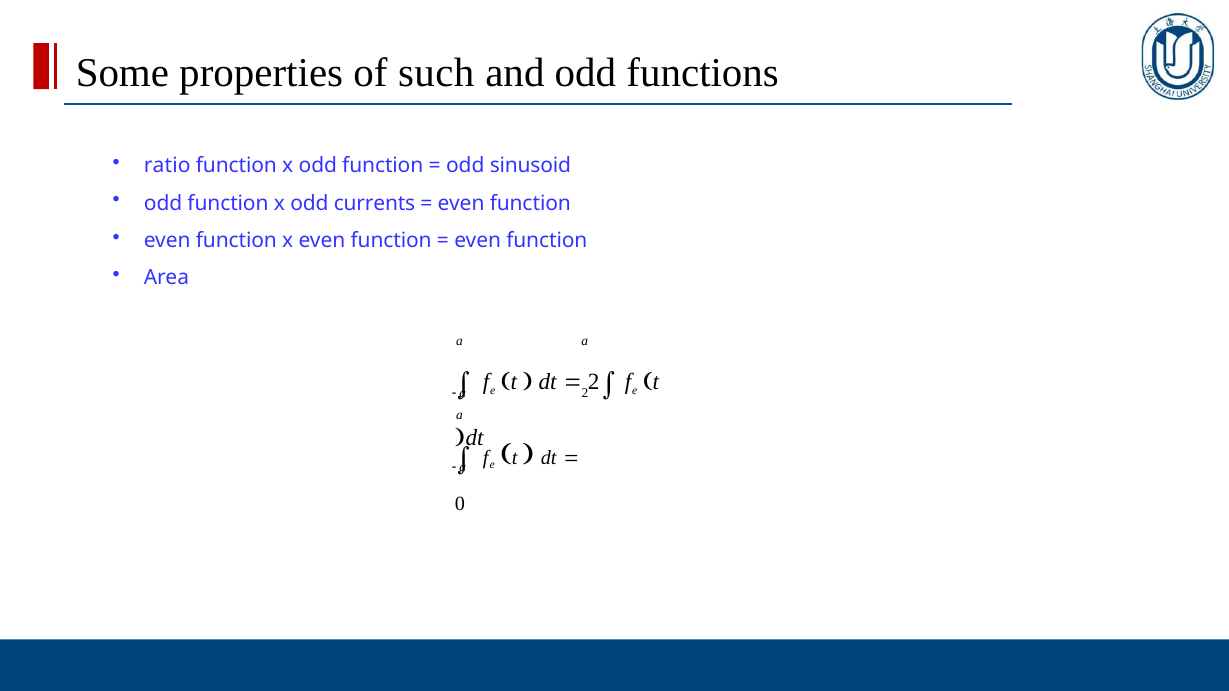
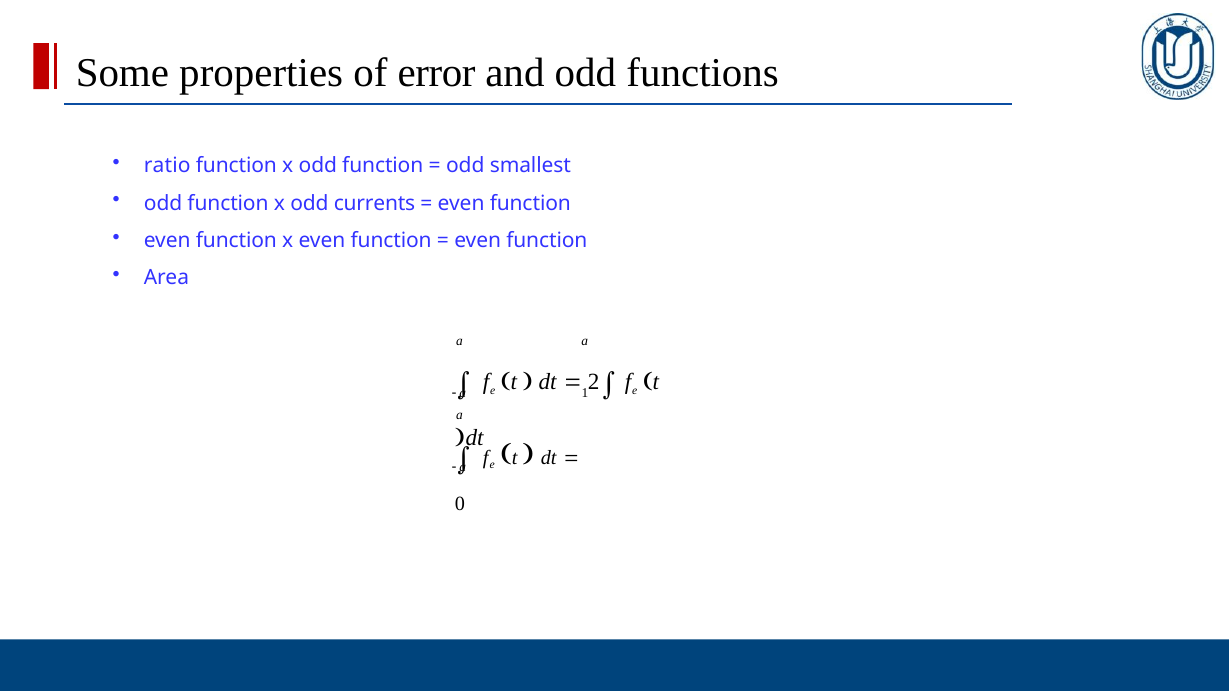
such: such -> error
sinusoid: sinusoid -> smallest
2 at (585, 393): 2 -> 1
